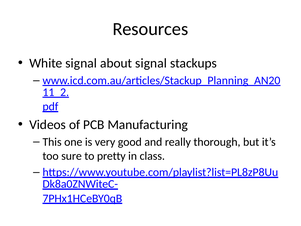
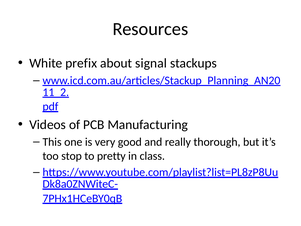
White signal: signal -> prefix
sure: sure -> stop
